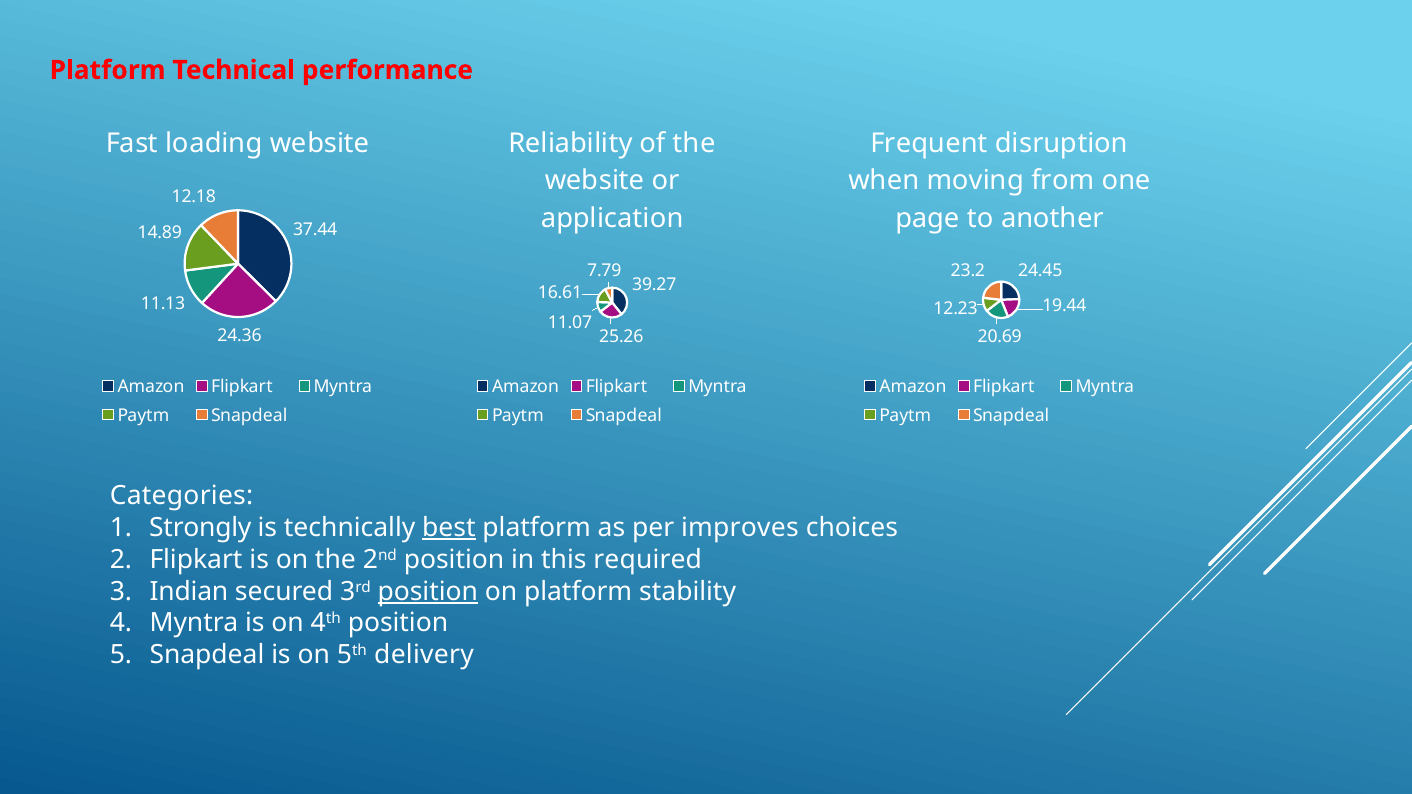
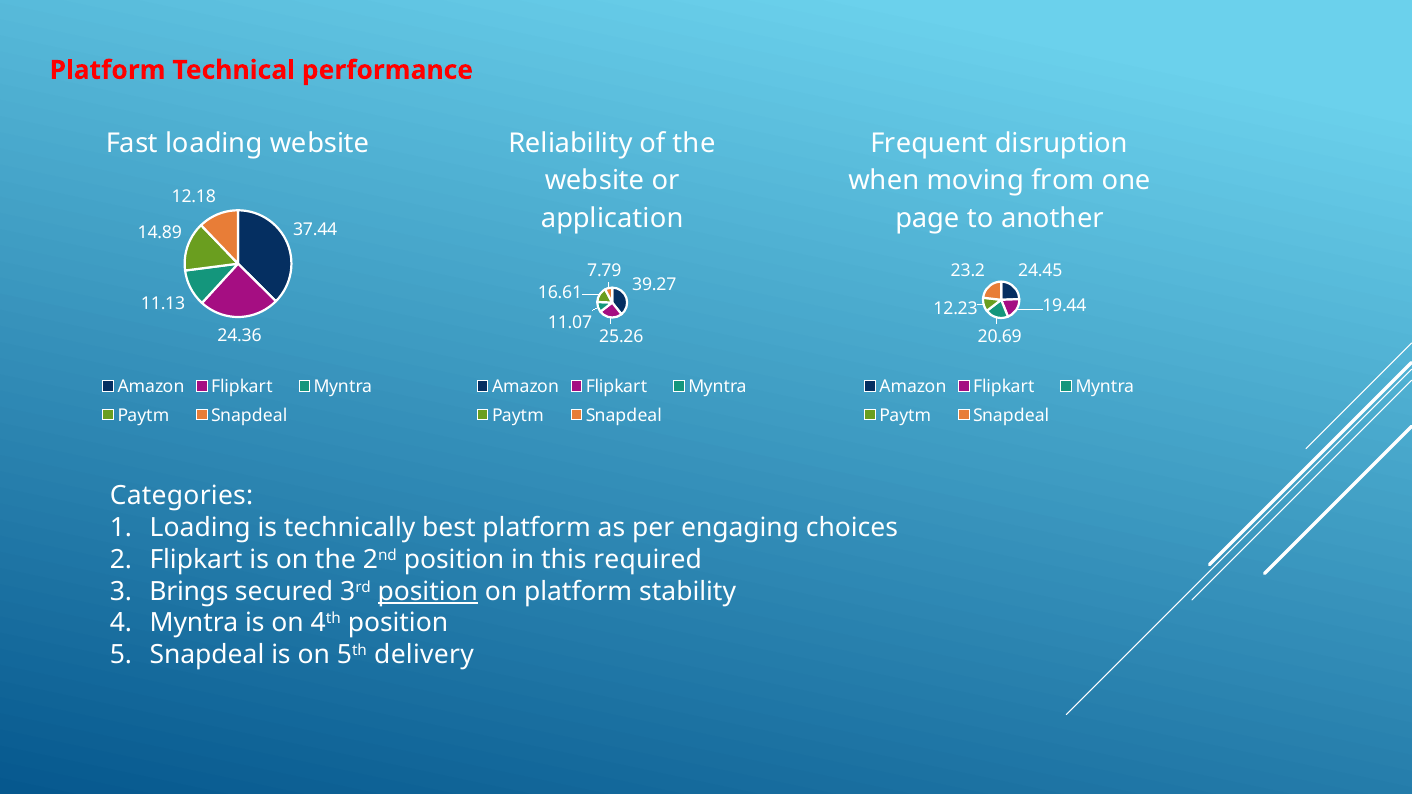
Strongly at (200, 528): Strongly -> Loading
best underline: present -> none
improves: improves -> engaging
Indian: Indian -> Brings
